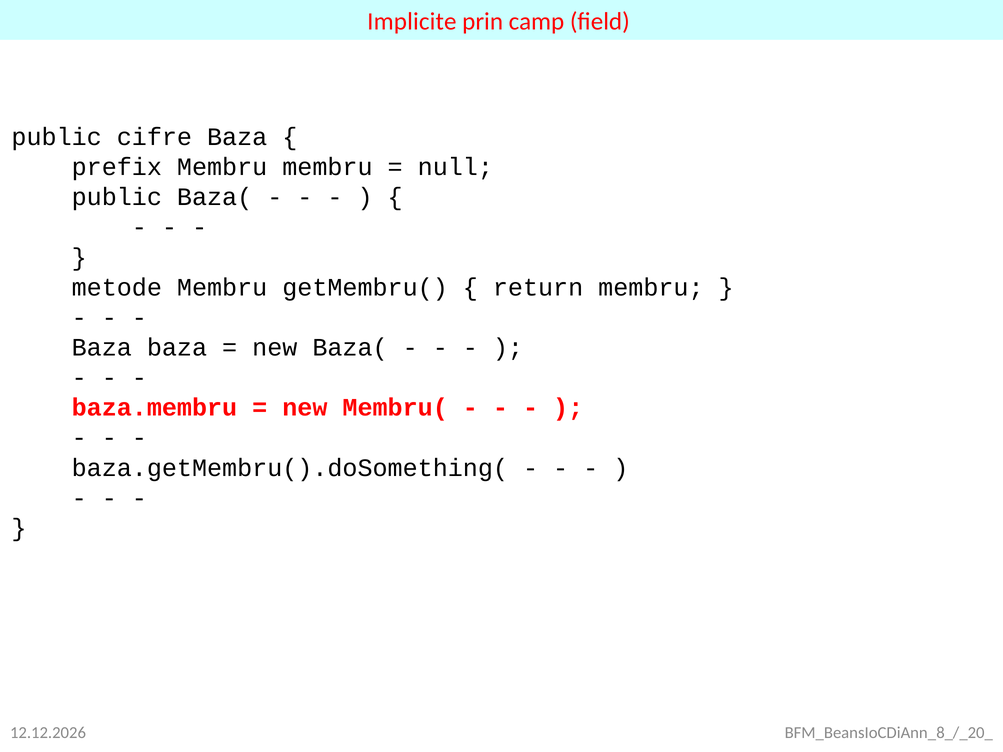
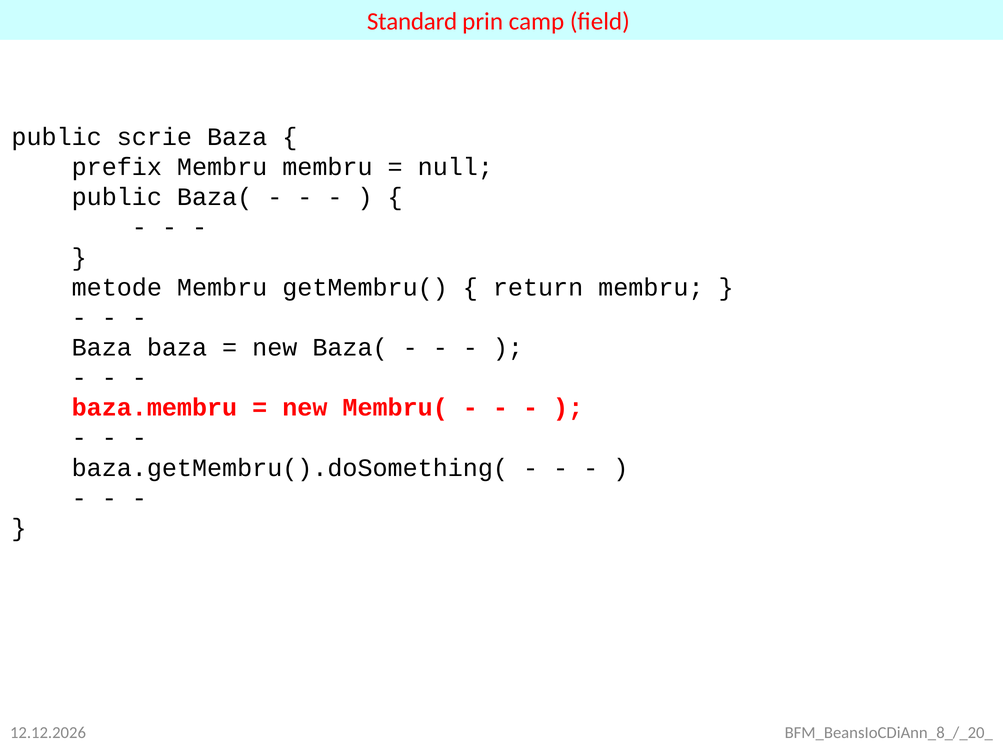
Implicite: Implicite -> Standard
cifre: cifre -> scrie
